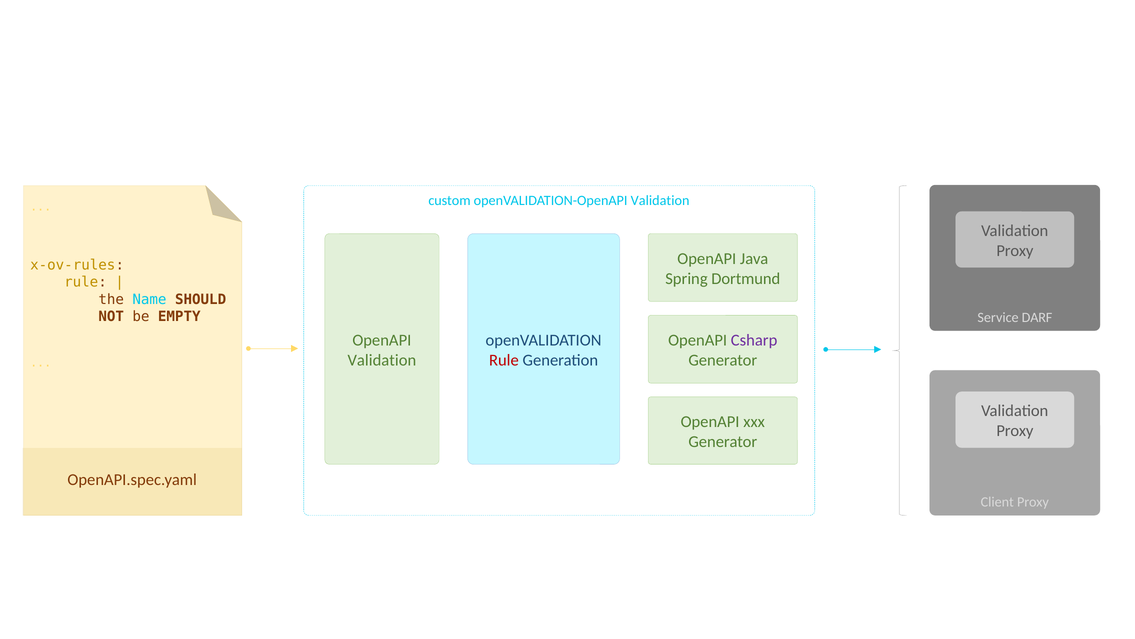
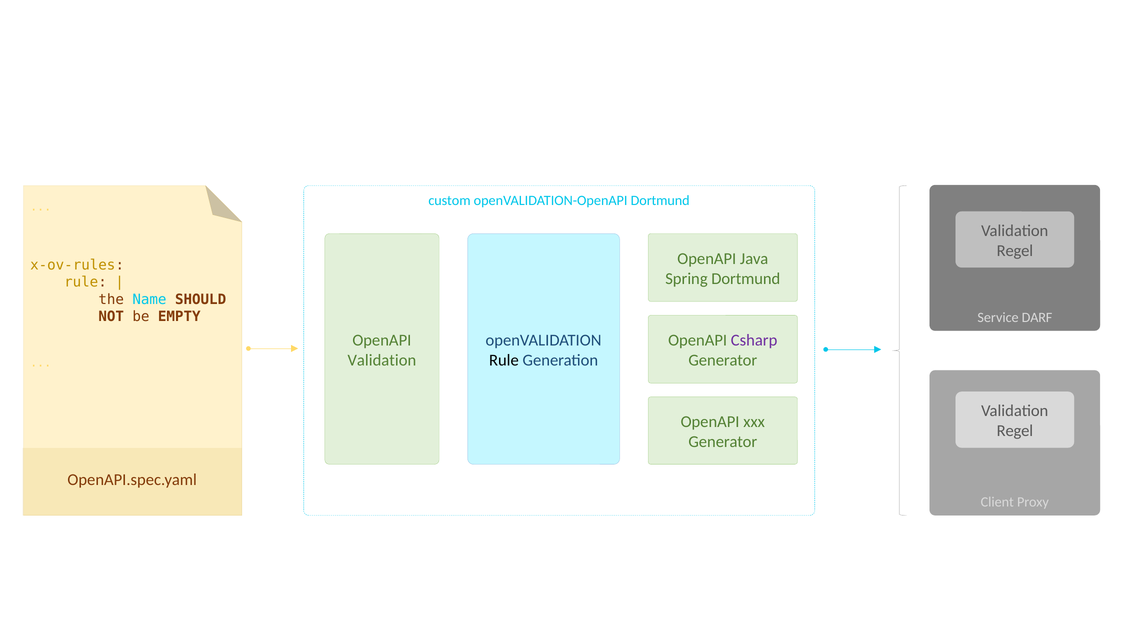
openVALIDATION-OpenAPI Validation: Validation -> Dortmund
Proxy at (1015, 250): Proxy -> Regel
Rule at (504, 360) colour: red -> black
Proxy at (1015, 430): Proxy -> Regel
